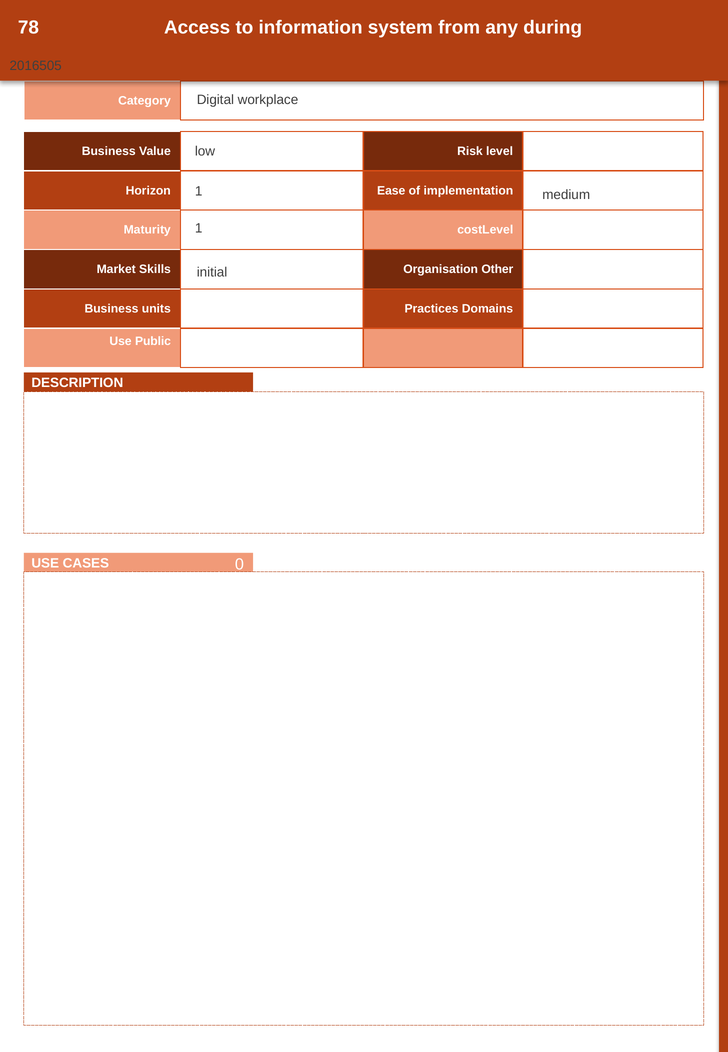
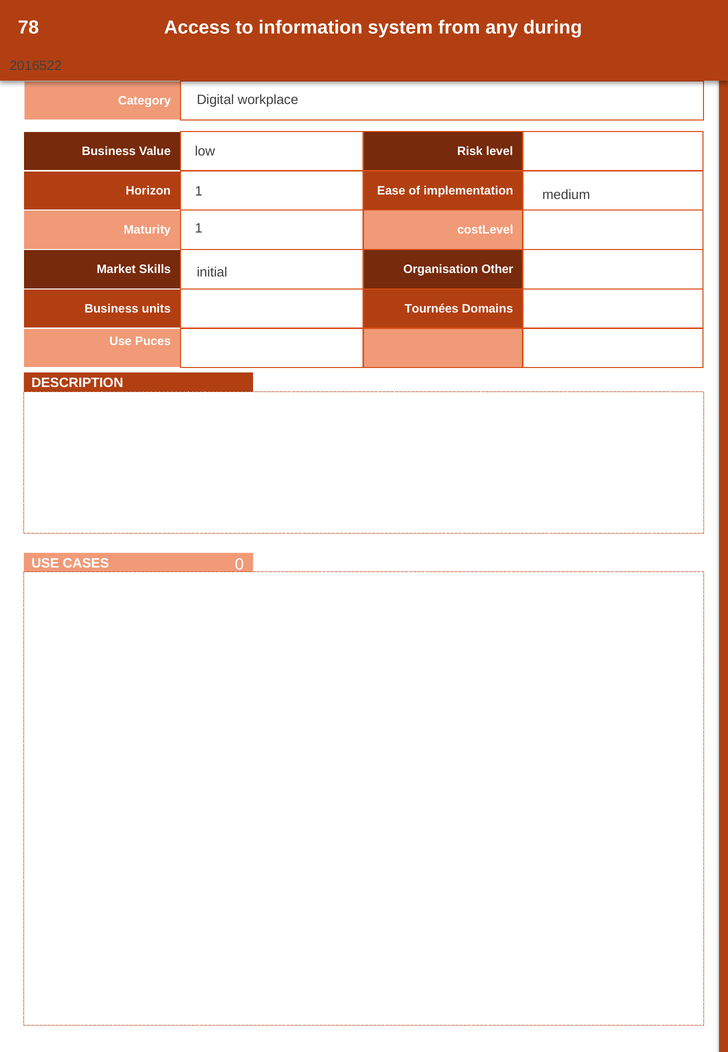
2016505: 2016505 -> 2016522
Practices: Practices -> Tournées
Public: Public -> Puces
